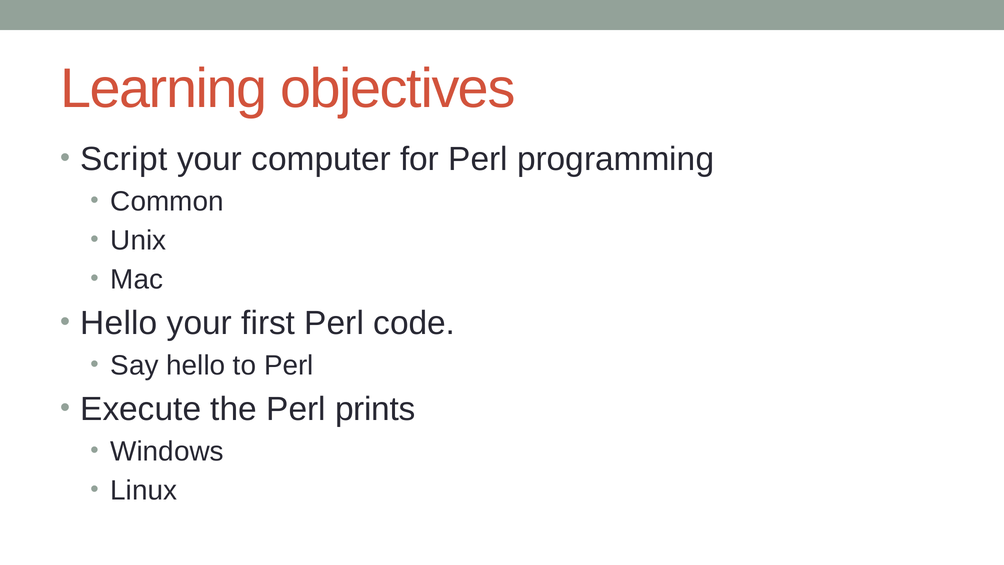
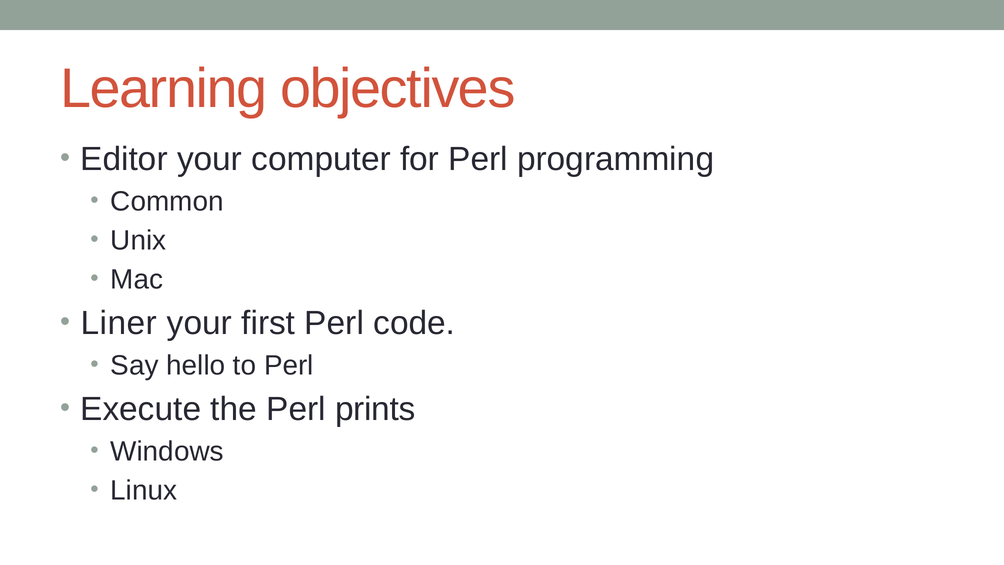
Script: Script -> Editor
Hello at (119, 323): Hello -> Liner
